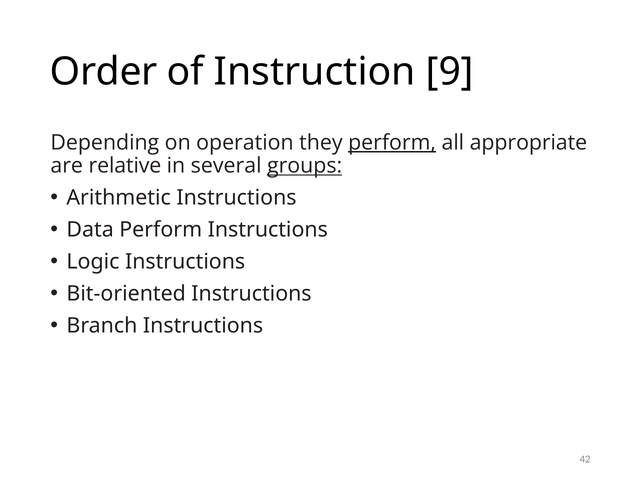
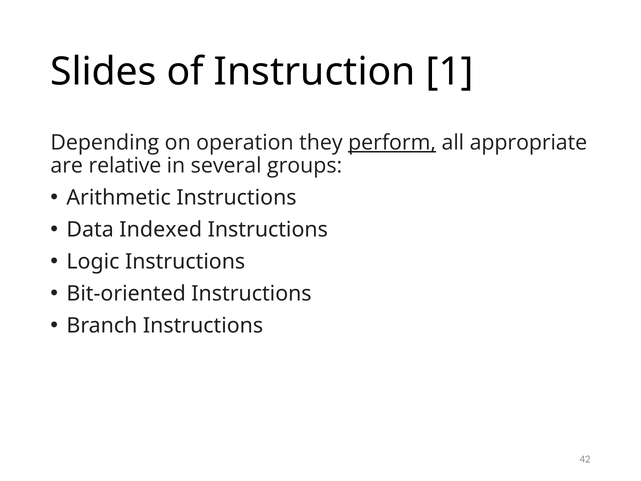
Order: Order -> Slides
9: 9 -> 1
groups underline: present -> none
Data Perform: Perform -> Indexed
